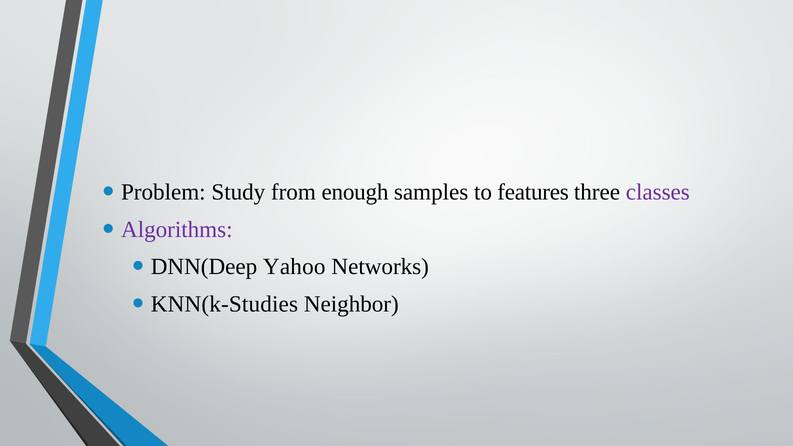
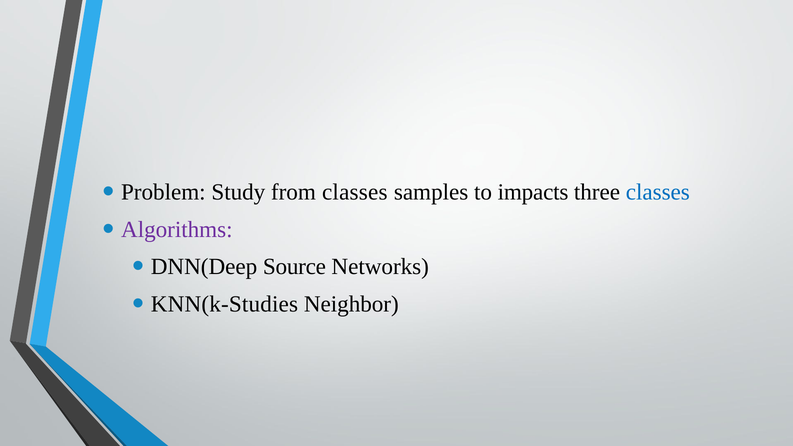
from enough: enough -> classes
features: features -> impacts
classes at (658, 192) colour: purple -> blue
Yahoo: Yahoo -> Source
